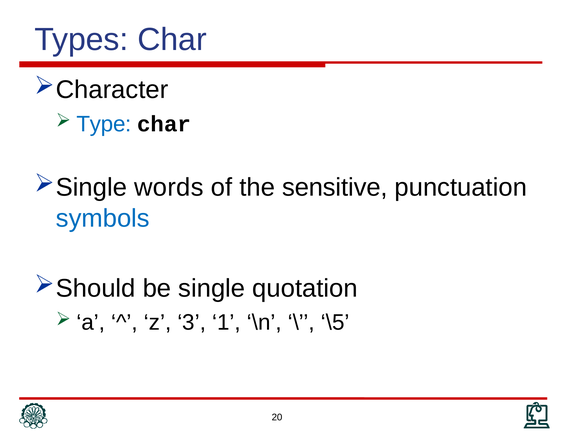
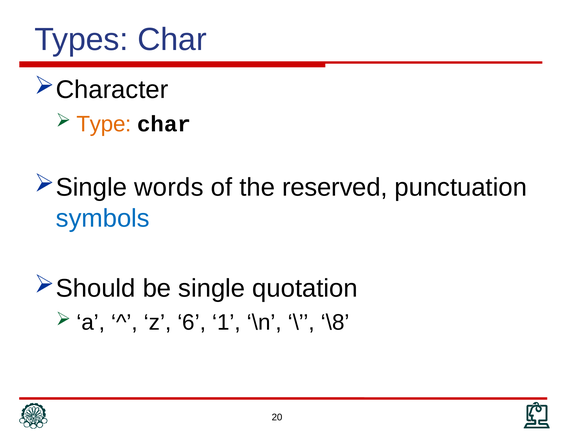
Type colour: blue -> orange
sensitive: sensitive -> reserved
3: 3 -> 6
\5: \5 -> \8
